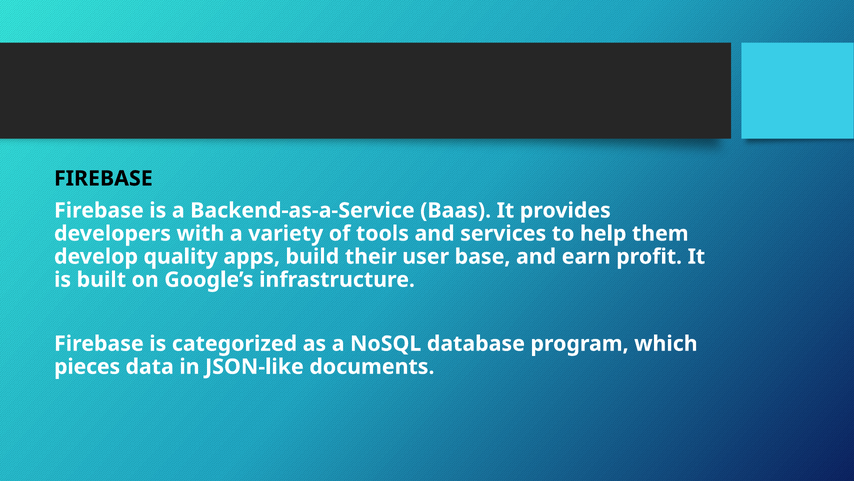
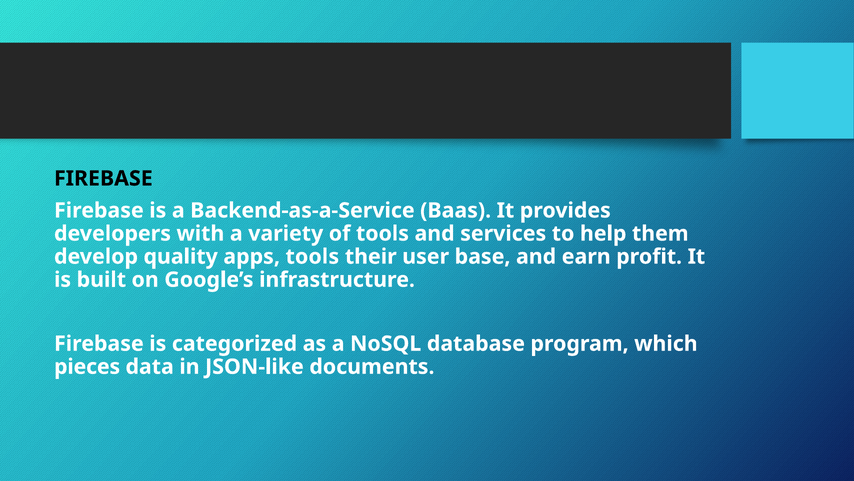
apps build: build -> tools
